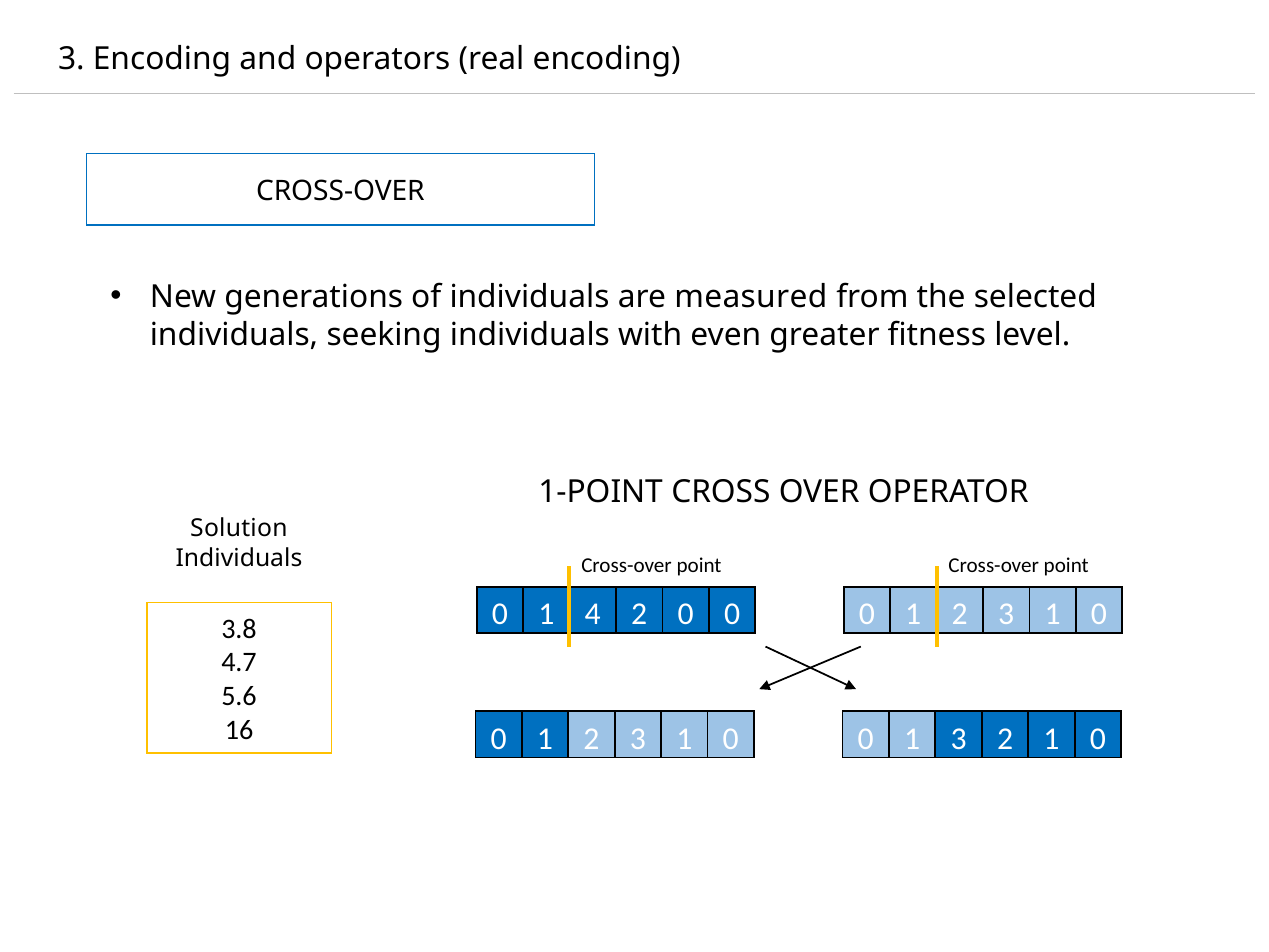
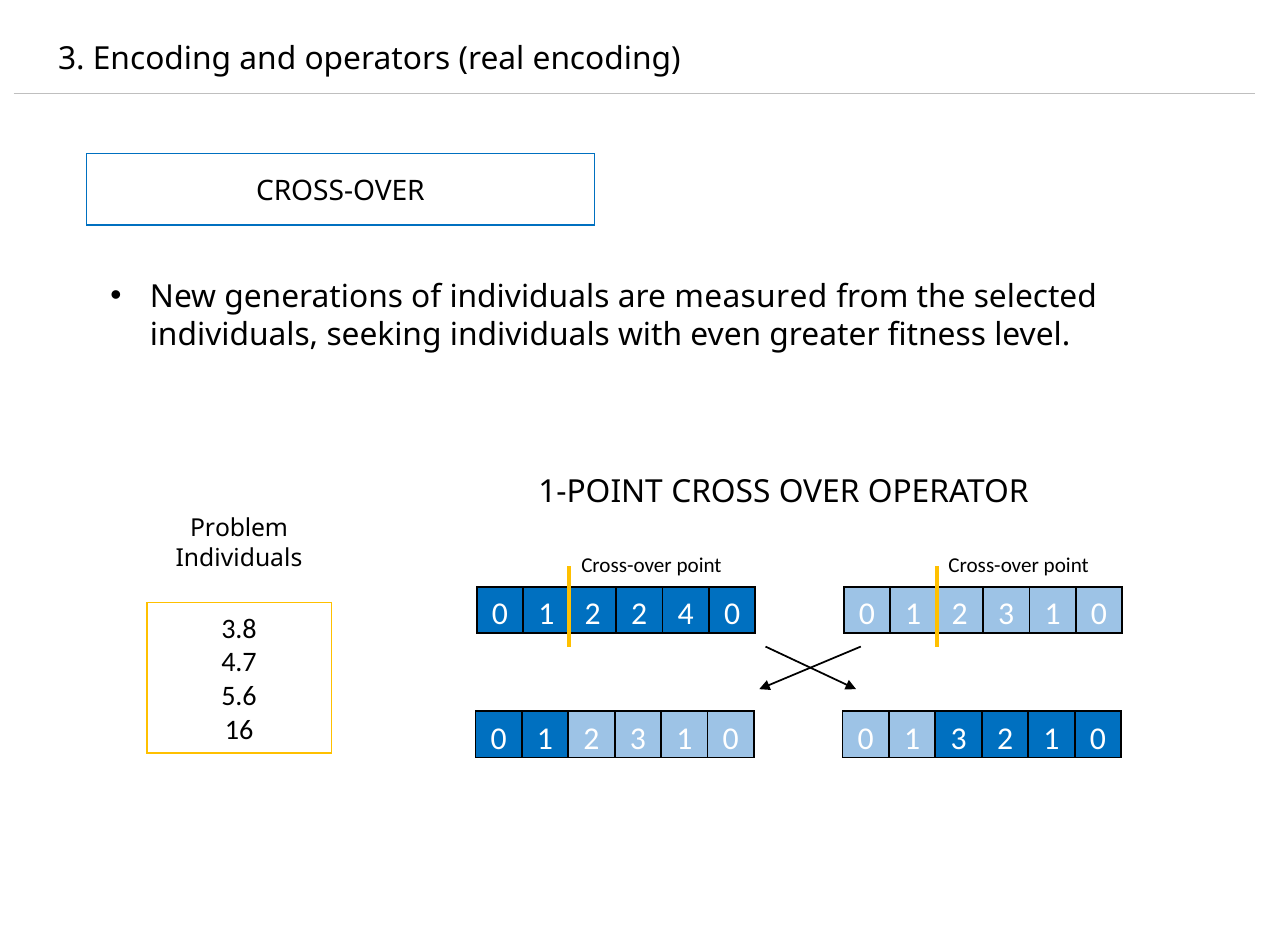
Solution: Solution -> Problem
4 at (593, 614): 4 -> 2
2 0: 0 -> 4
